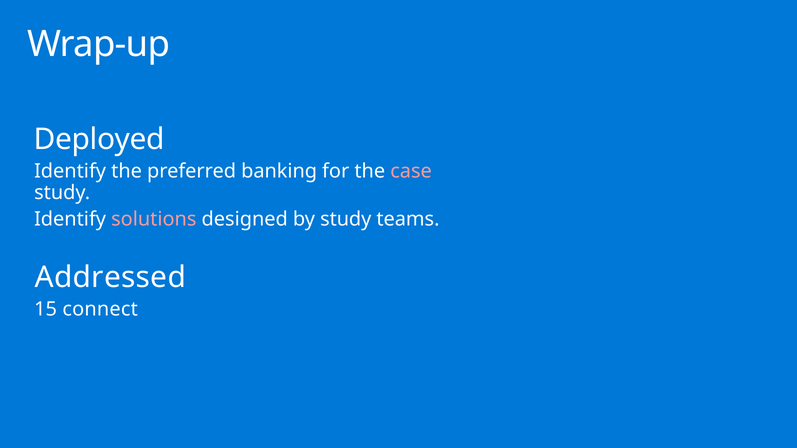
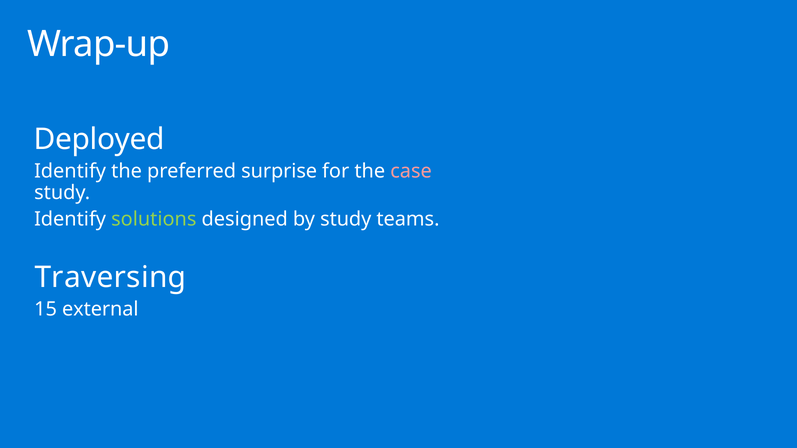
banking: banking -> surprise
solutions colour: pink -> light green
Addressed: Addressed -> Traversing
connect: connect -> external
